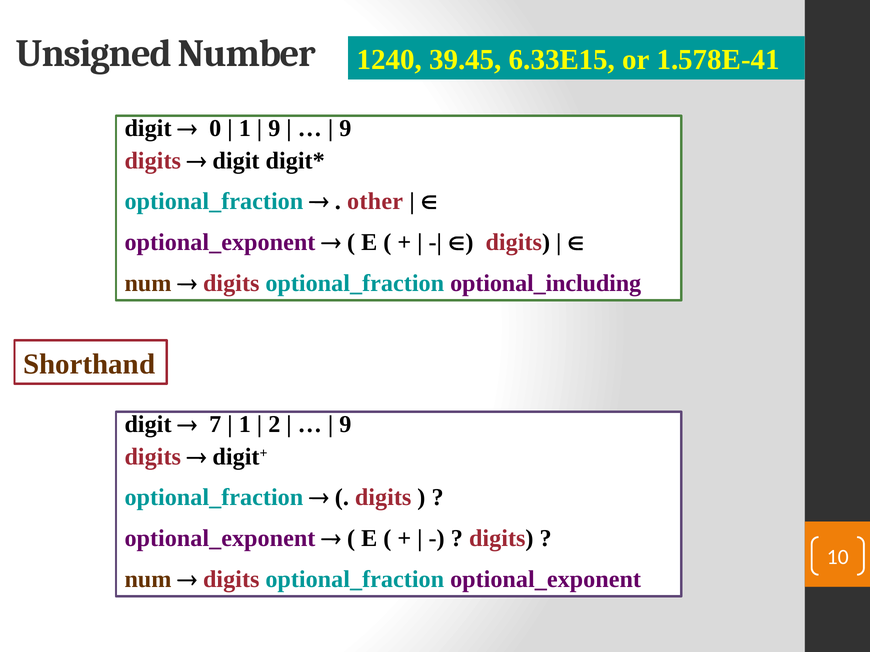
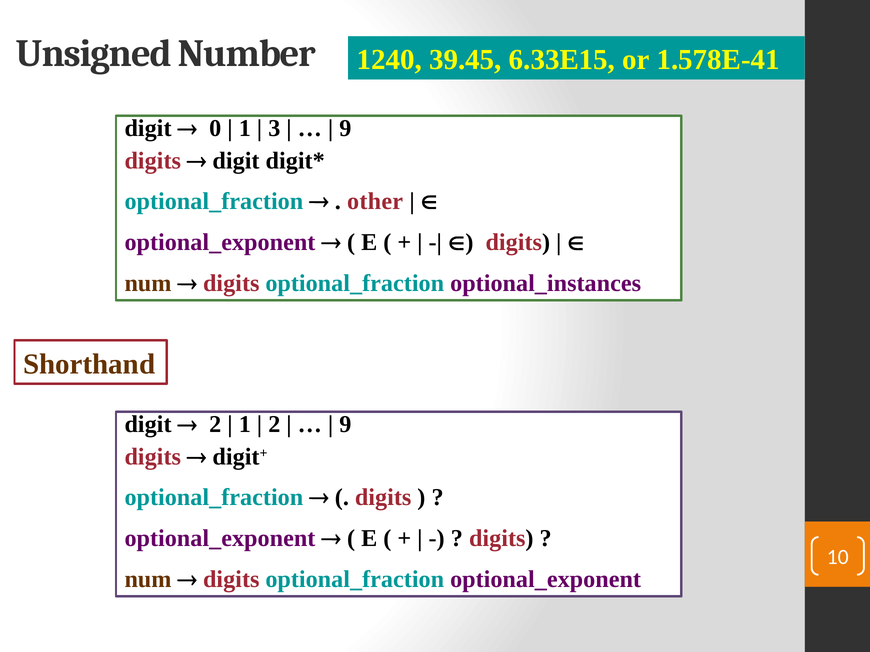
9 at (274, 129): 9 -> 3
optional_including: optional_including -> optional_instances
7 at (215, 425): 7 -> 2
